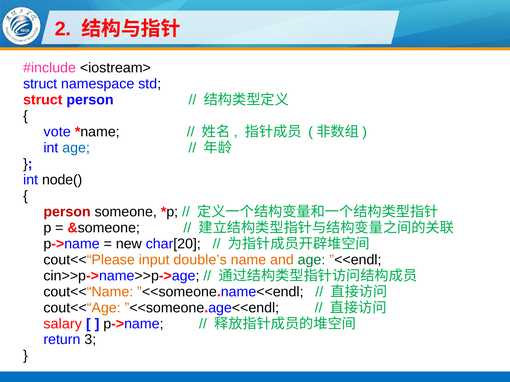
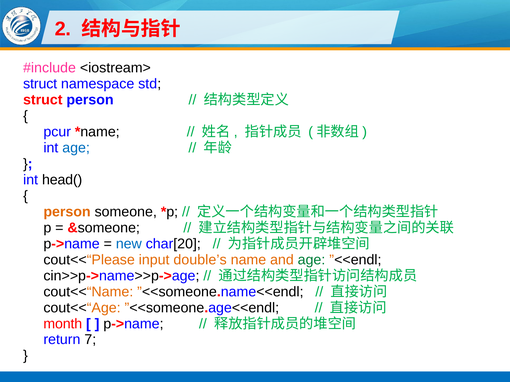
vote: vote -> pcur
node(: node( -> head(
person at (67, 212) colour: red -> orange
new colour: black -> blue
salary: salary -> month
3: 3 -> 7
